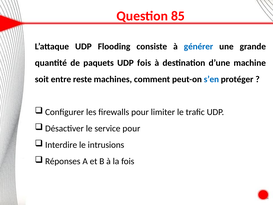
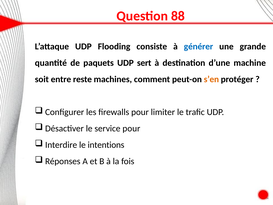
85: 85 -> 88
UDP fois: fois -> sert
s’en colour: blue -> orange
intrusions: intrusions -> intentions
